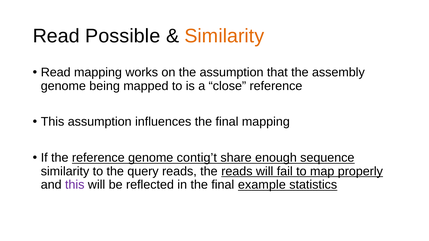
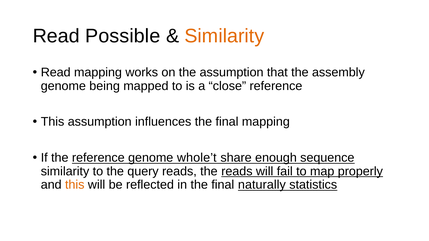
contig’t: contig’t -> whole’t
this at (75, 185) colour: purple -> orange
example: example -> naturally
